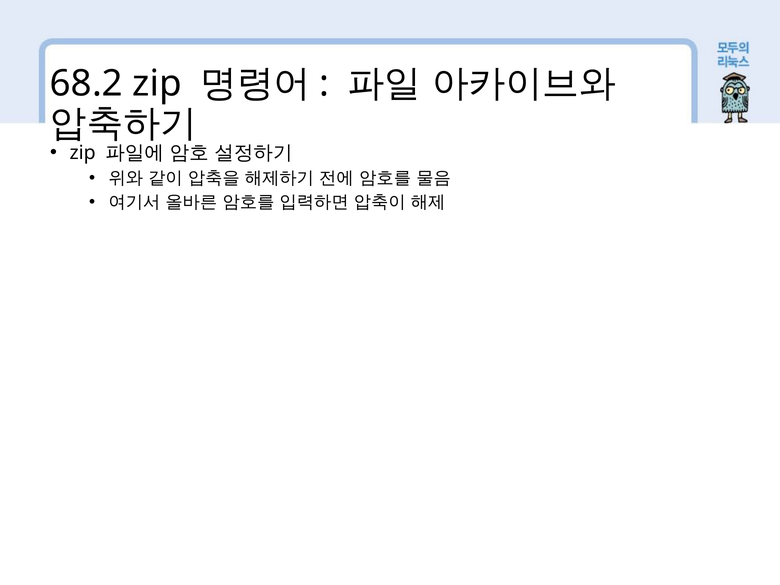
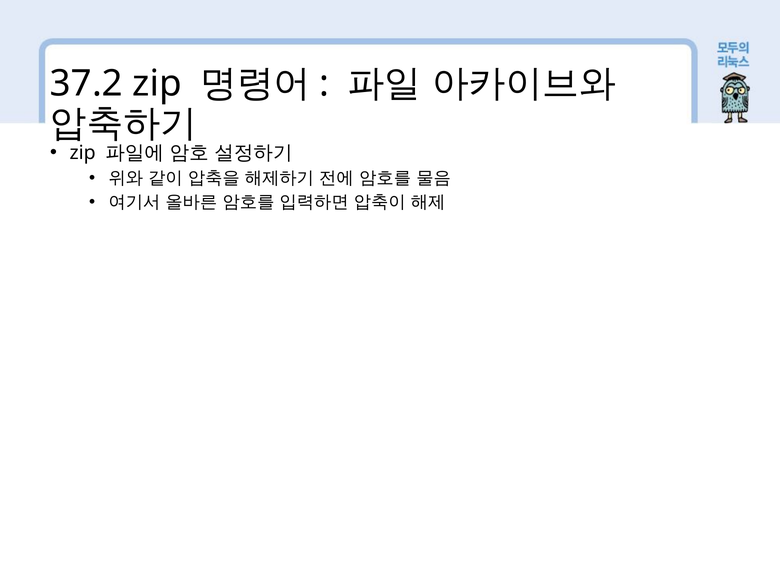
68.2: 68.2 -> 37.2
